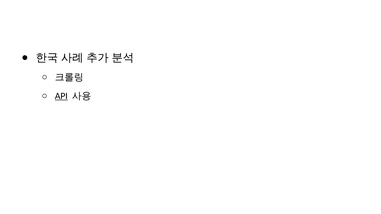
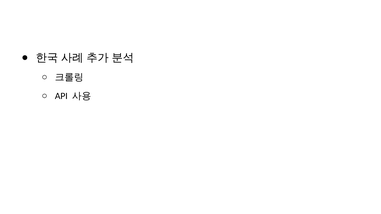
API underline: present -> none
